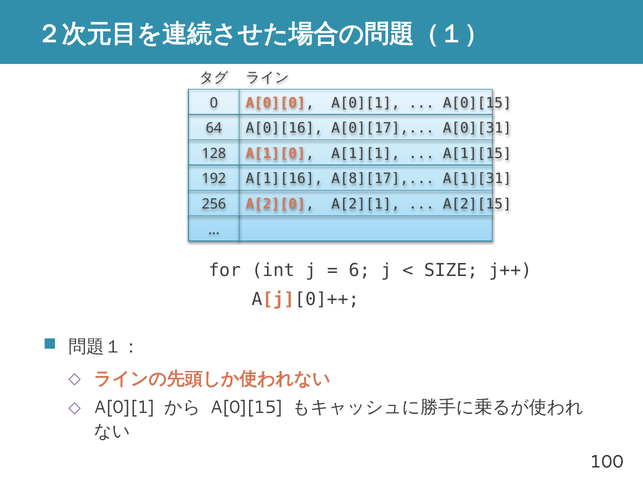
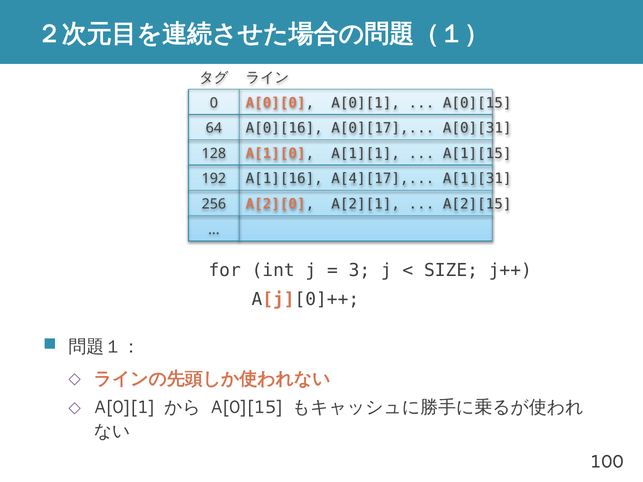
A[8][17: A[8][17 -> A[4][17
6: 6 -> 3
